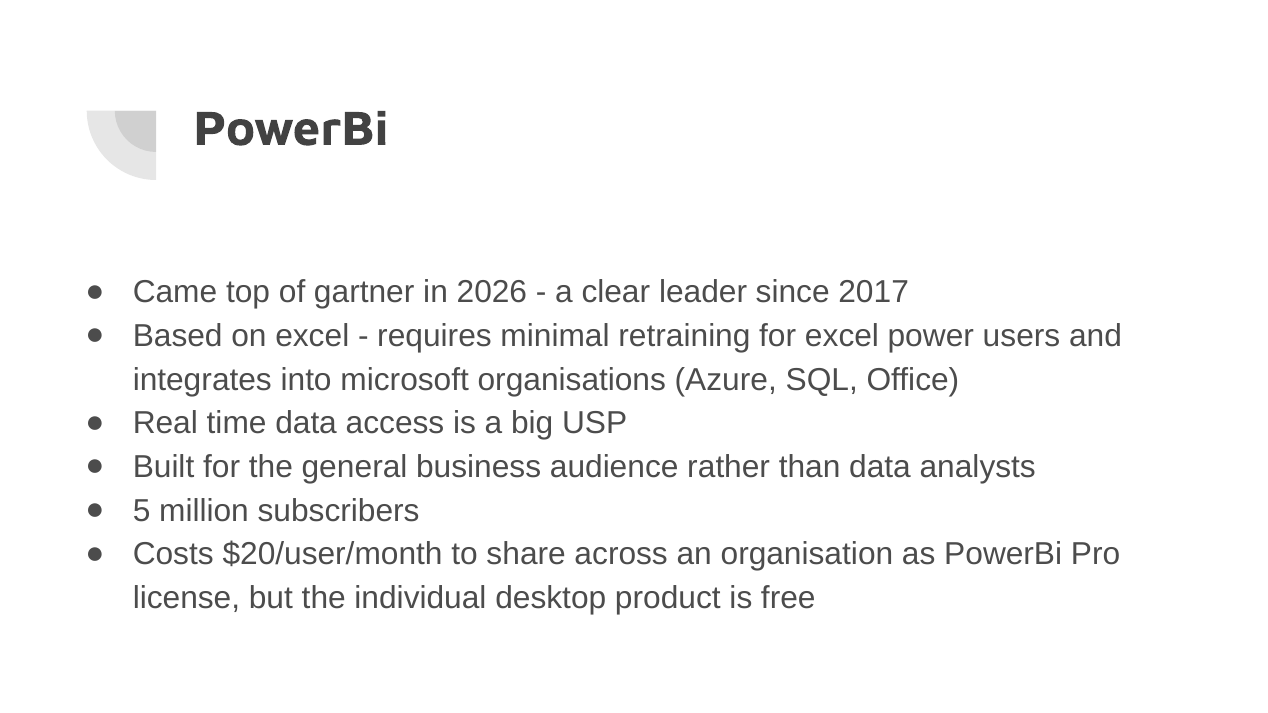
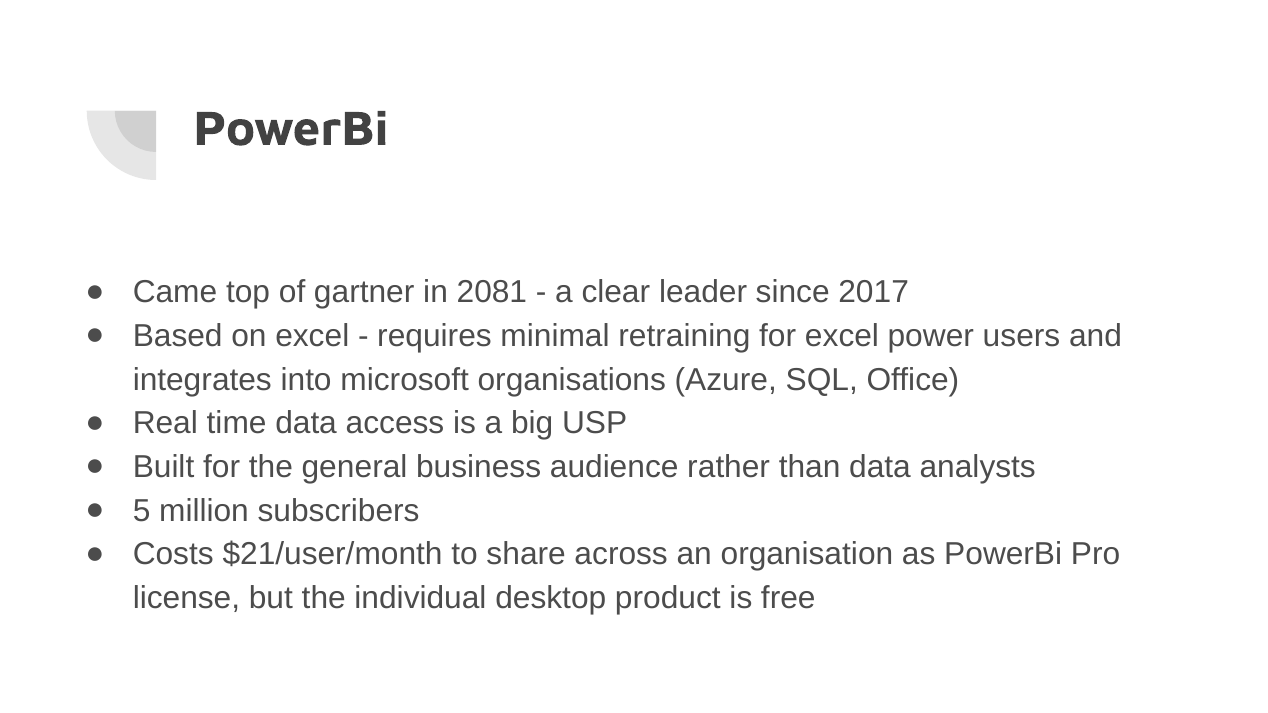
2026: 2026 -> 2081
$20/user/month: $20/user/month -> $21/user/month
